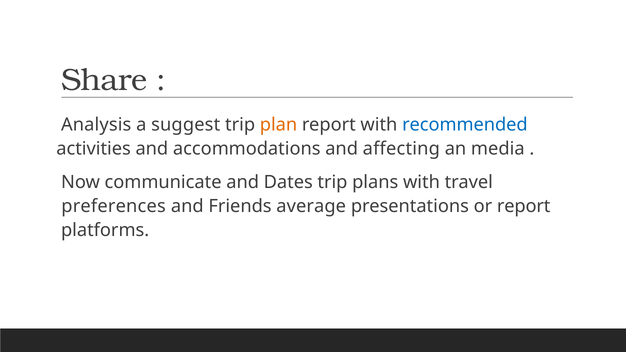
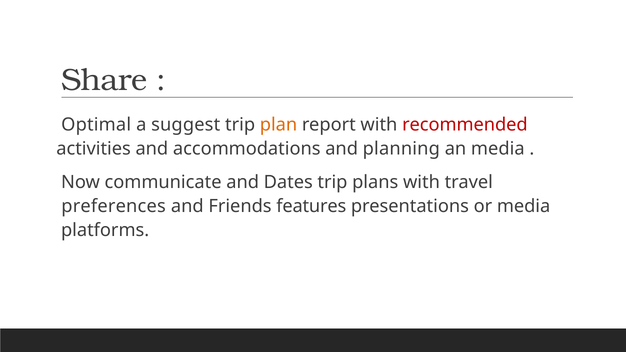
Analysis: Analysis -> Optimal
recommended colour: blue -> red
affecting: affecting -> planning
average: average -> features
or report: report -> media
